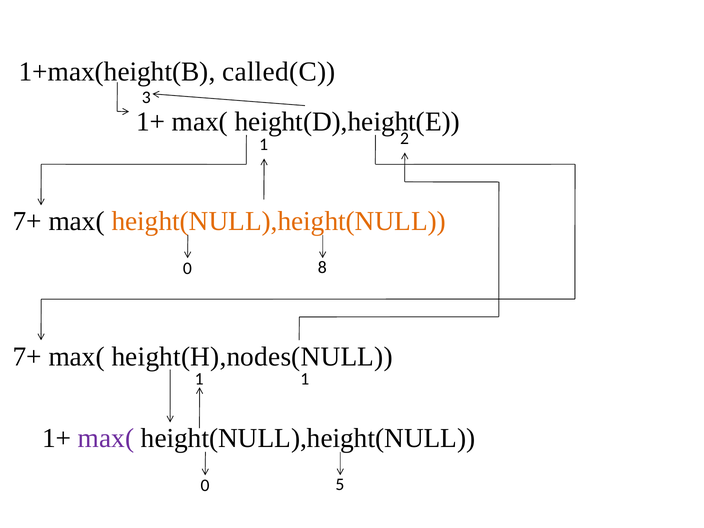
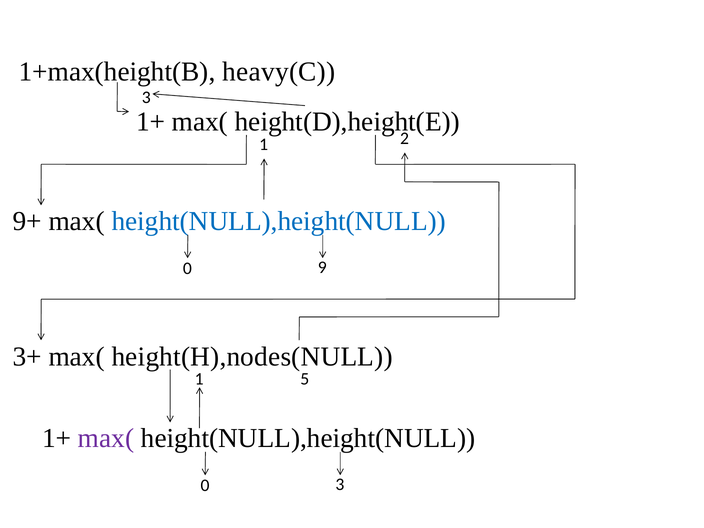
called(C: called(C -> heavy(C
7+ at (27, 221): 7+ -> 9+
height(NULL),height(NULL at (279, 221) colour: orange -> blue
8: 8 -> 9
7+ at (27, 357): 7+ -> 3+
1 1: 1 -> 5
0 5: 5 -> 3
